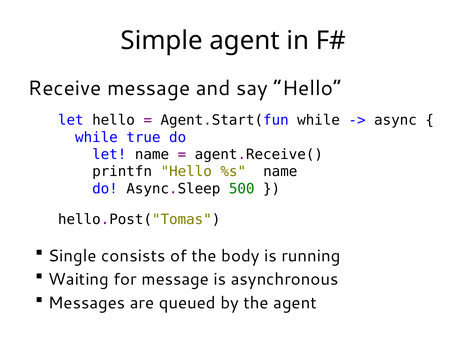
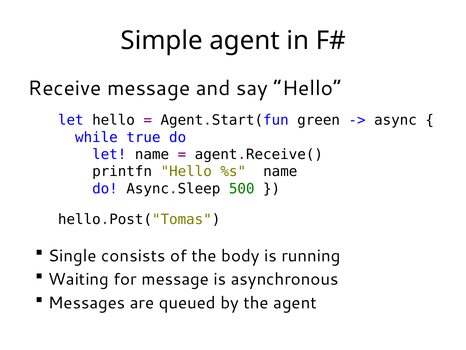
Agent.Start(fun while: while -> green
